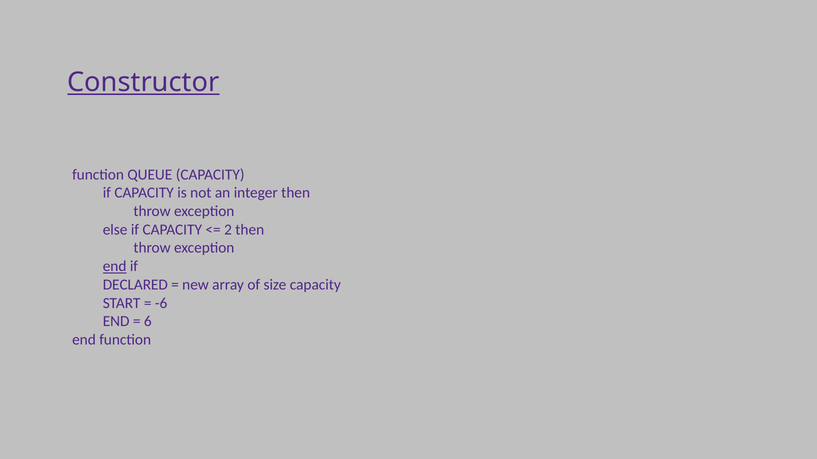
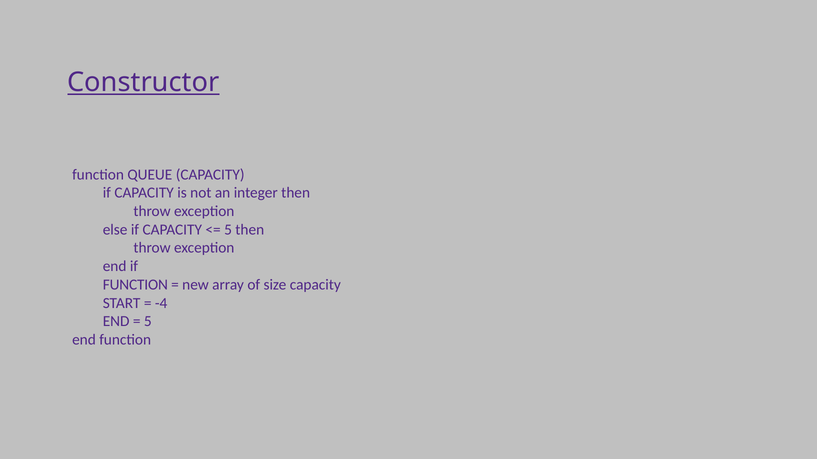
2 at (228, 230): 2 -> 5
end at (115, 267) underline: present -> none
DECLARED at (135, 285): DECLARED -> FUNCTION
-6: -6 -> -4
6 at (148, 322): 6 -> 5
